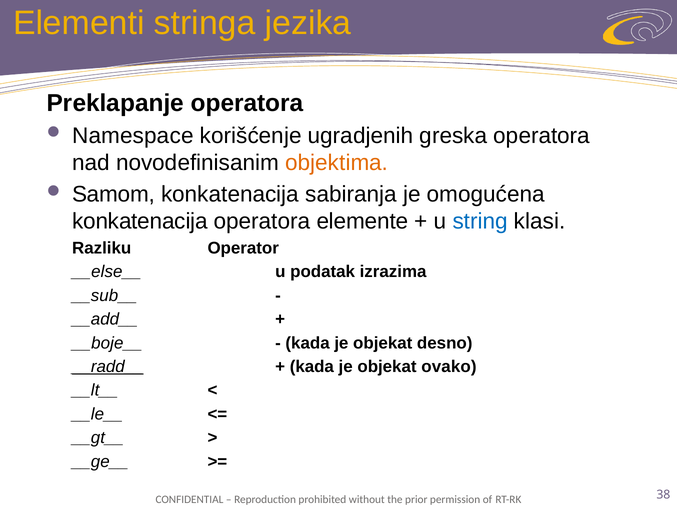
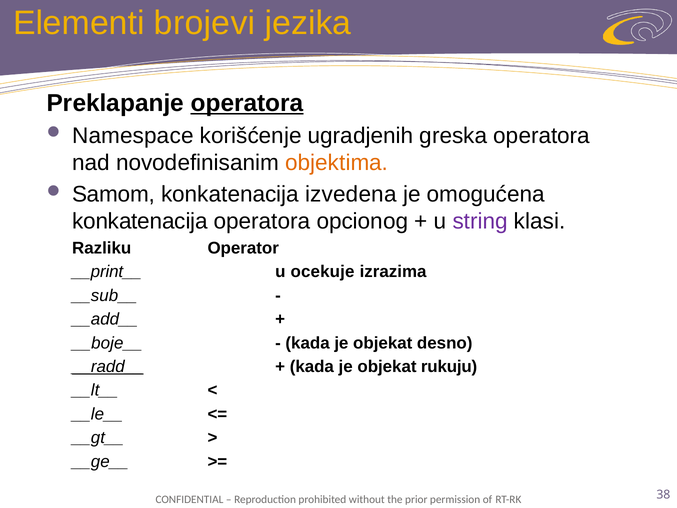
stringa: stringa -> brojevi
operatora at (247, 103) underline: none -> present
sabiranja: sabiranja -> izvedena
elemente: elemente -> opcionog
string colour: blue -> purple
__else__: __else__ -> __print__
podatak: podatak -> ocekuje
ovako: ovako -> rukuju
